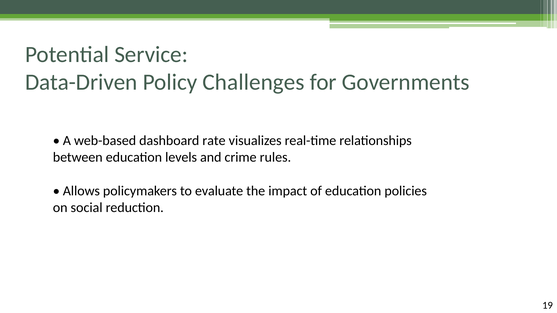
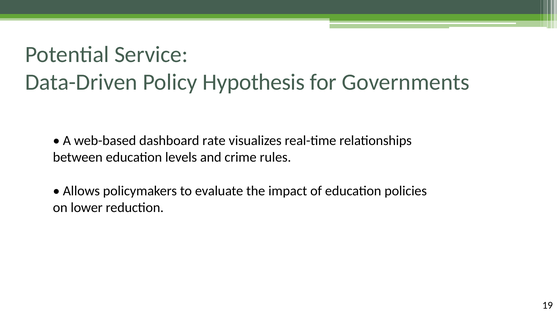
Challenges: Challenges -> Hypothesis
social: social -> lower
